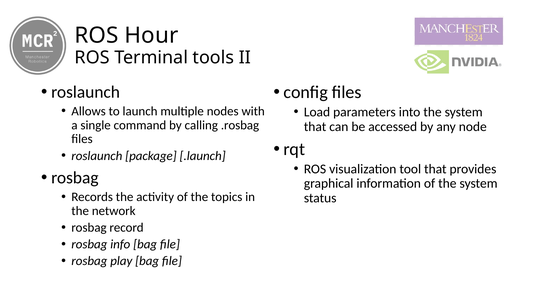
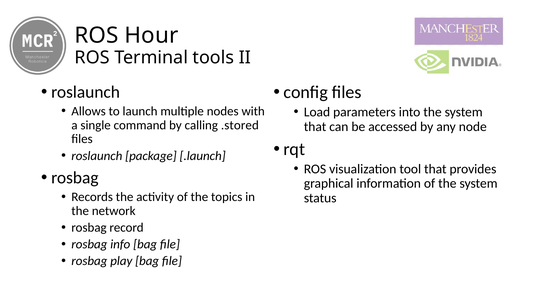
.rosbag: .rosbag -> .stored
